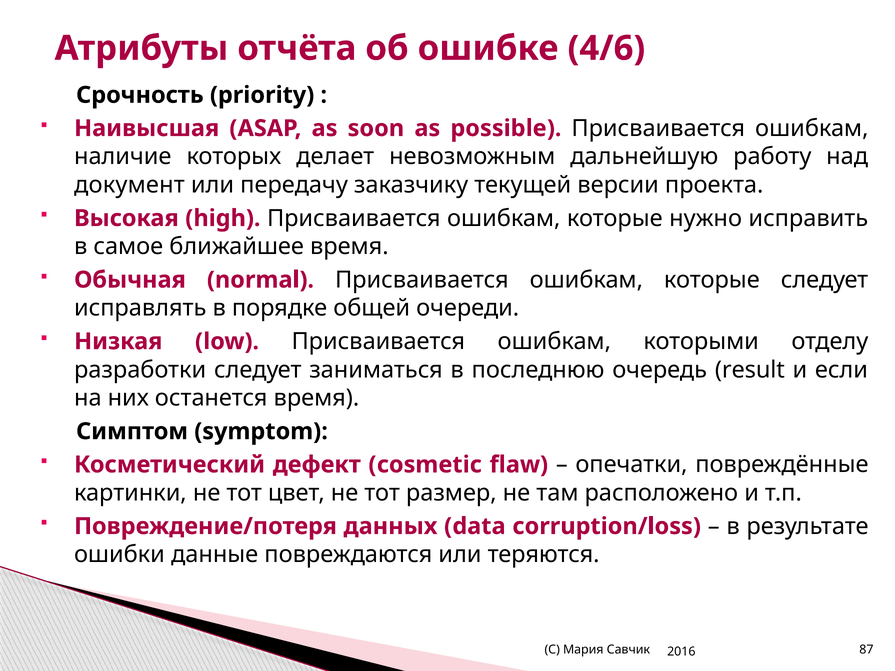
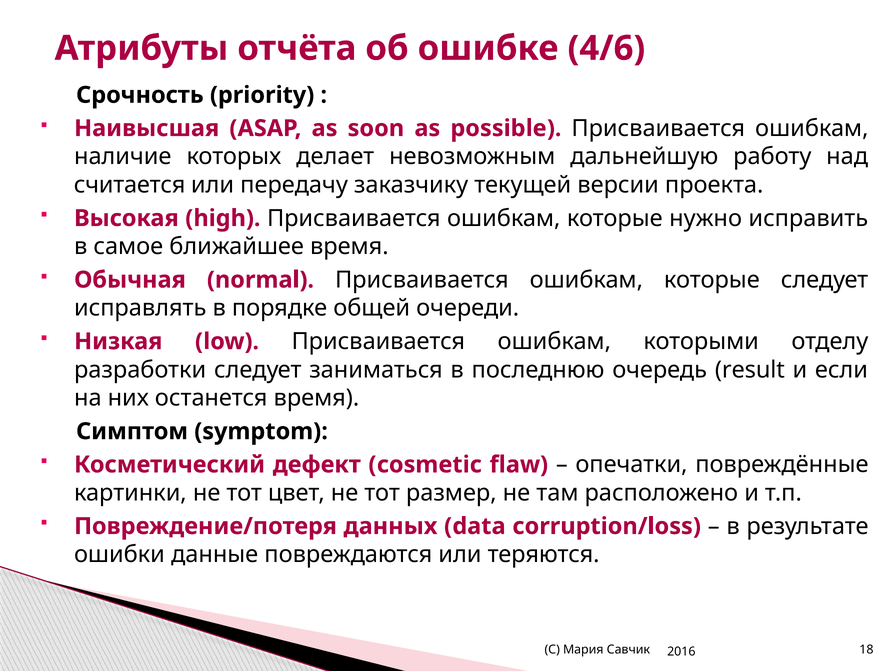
документ: документ -> считается
87: 87 -> 18
